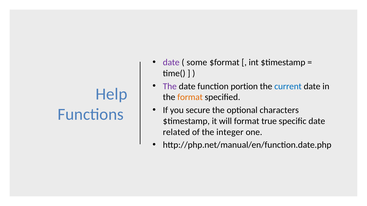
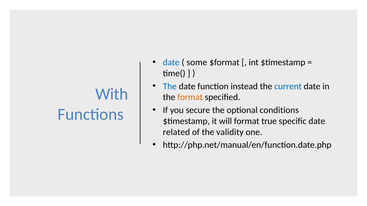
date at (171, 63) colour: purple -> blue
The at (170, 86) colour: purple -> blue
portion: portion -> instead
Help: Help -> With
characters: characters -> conditions
integer: integer -> validity
